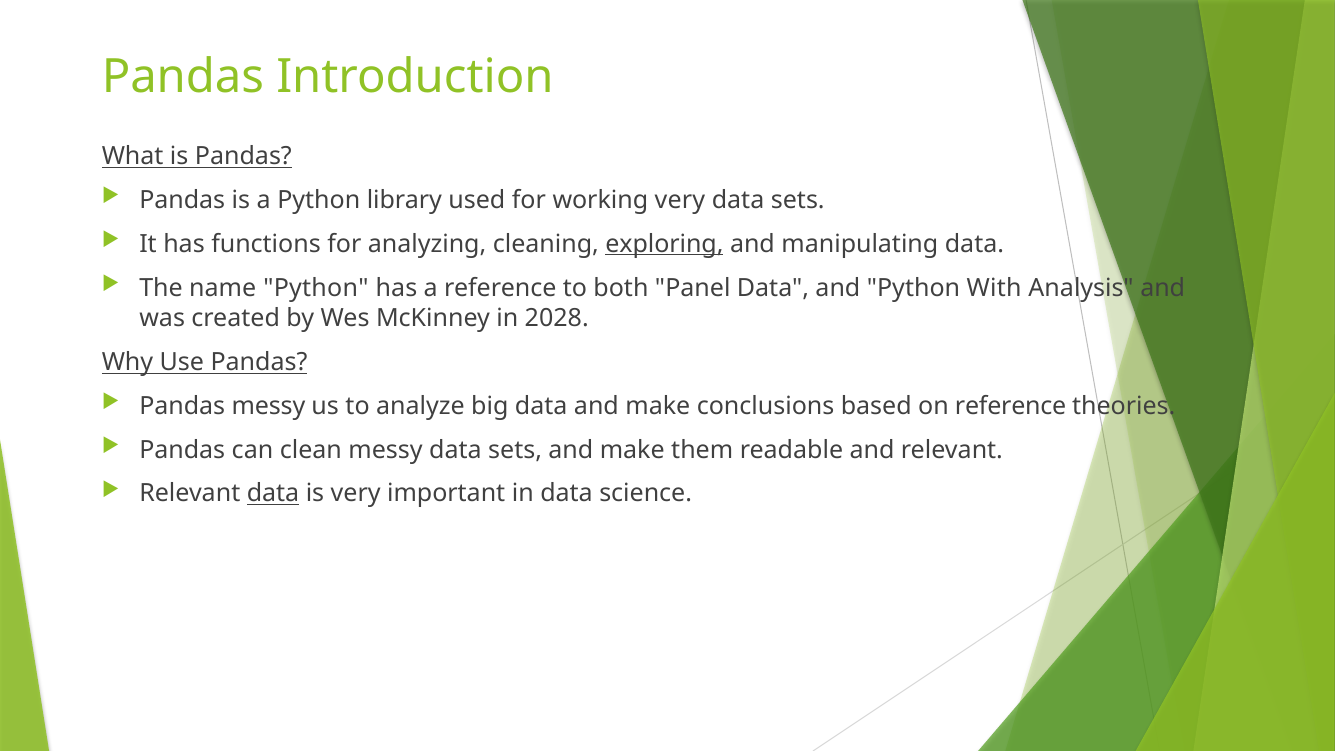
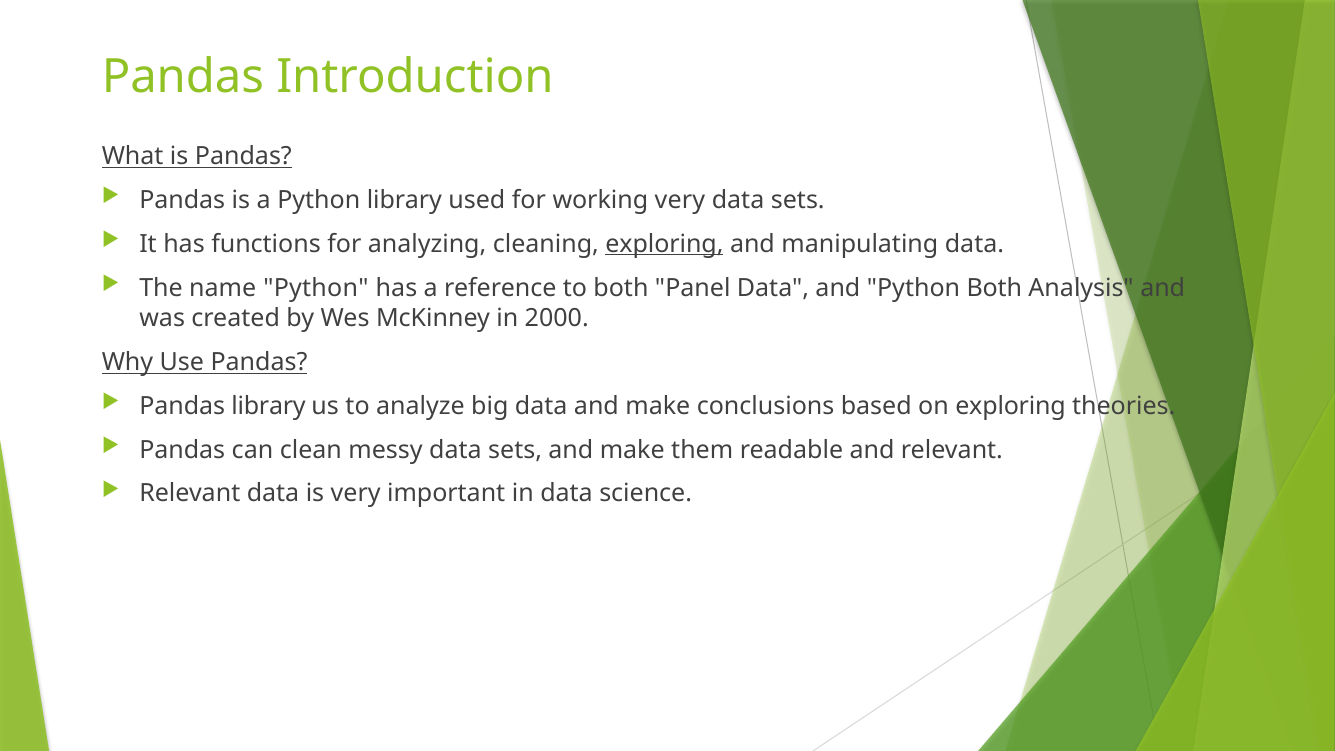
Python With: With -> Both
2028: 2028 -> 2000
Pandas messy: messy -> library
on reference: reference -> exploring
data at (273, 494) underline: present -> none
